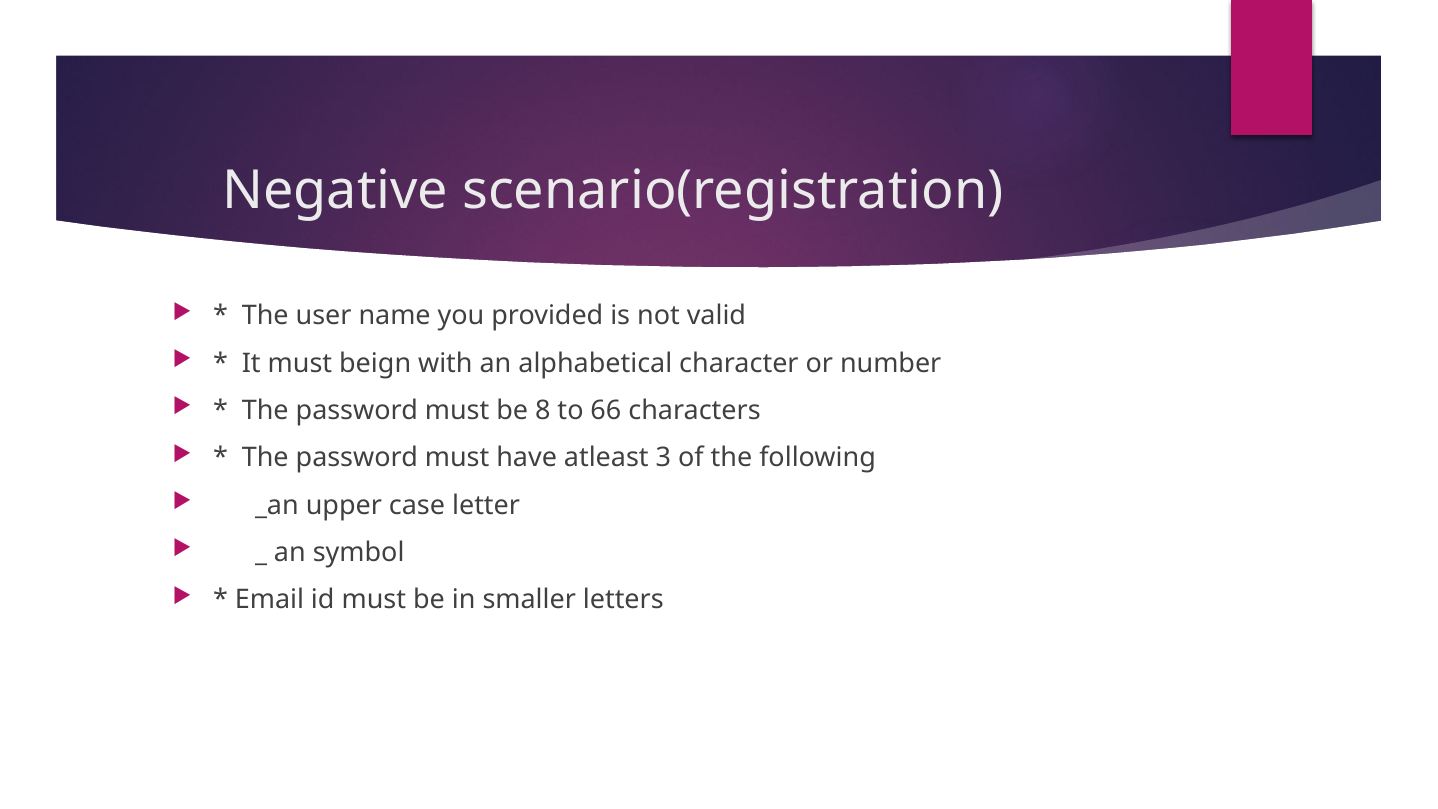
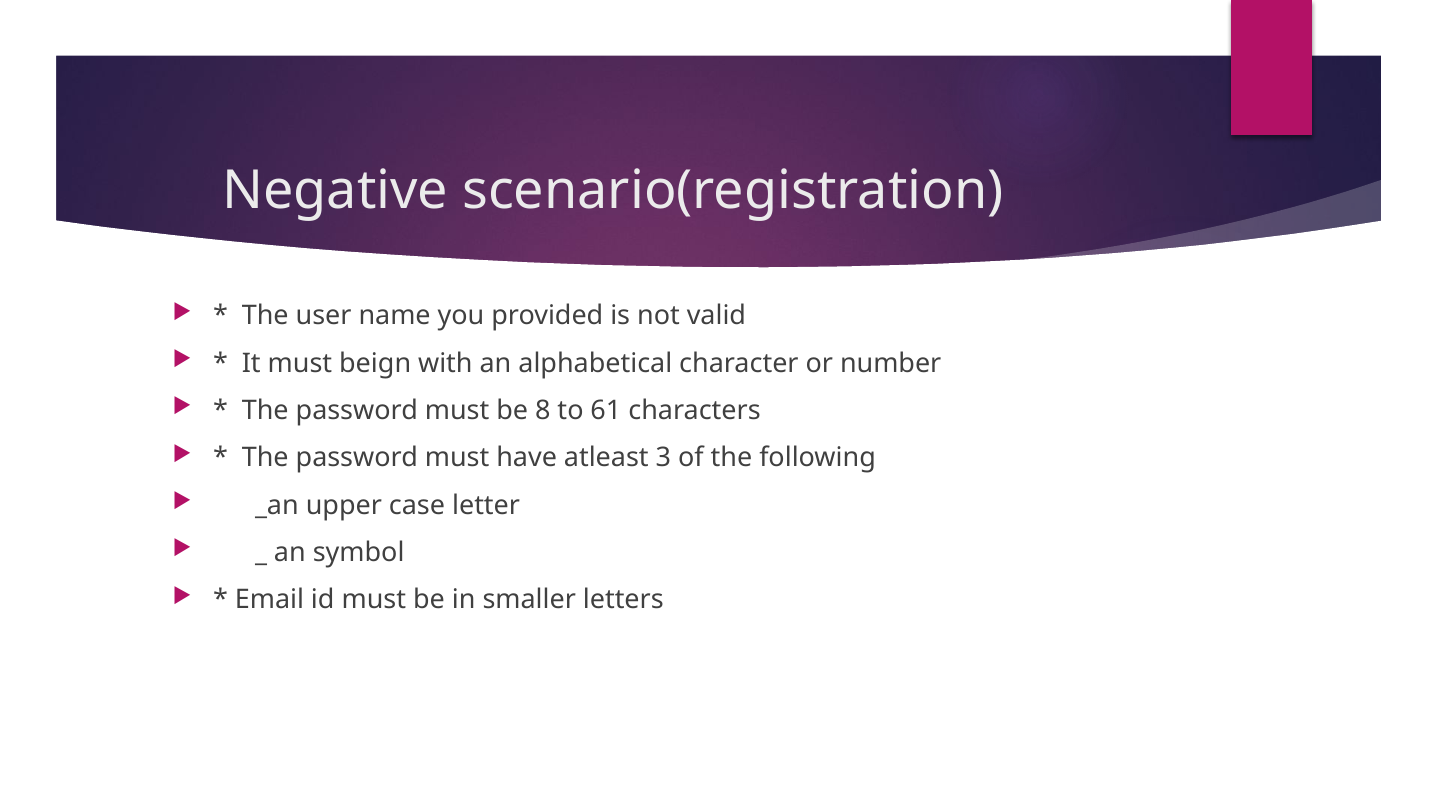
66: 66 -> 61
